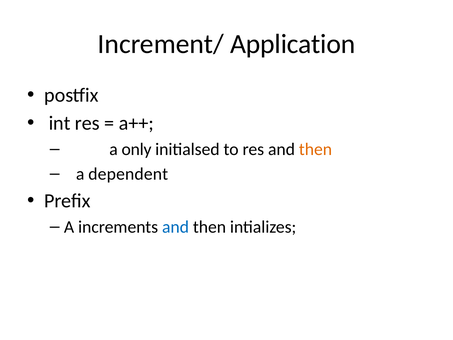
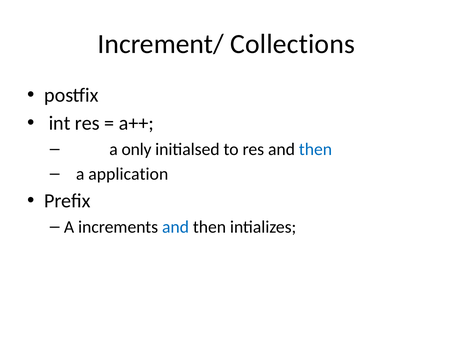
Application: Application -> Collections
then at (315, 149) colour: orange -> blue
dependent: dependent -> application
